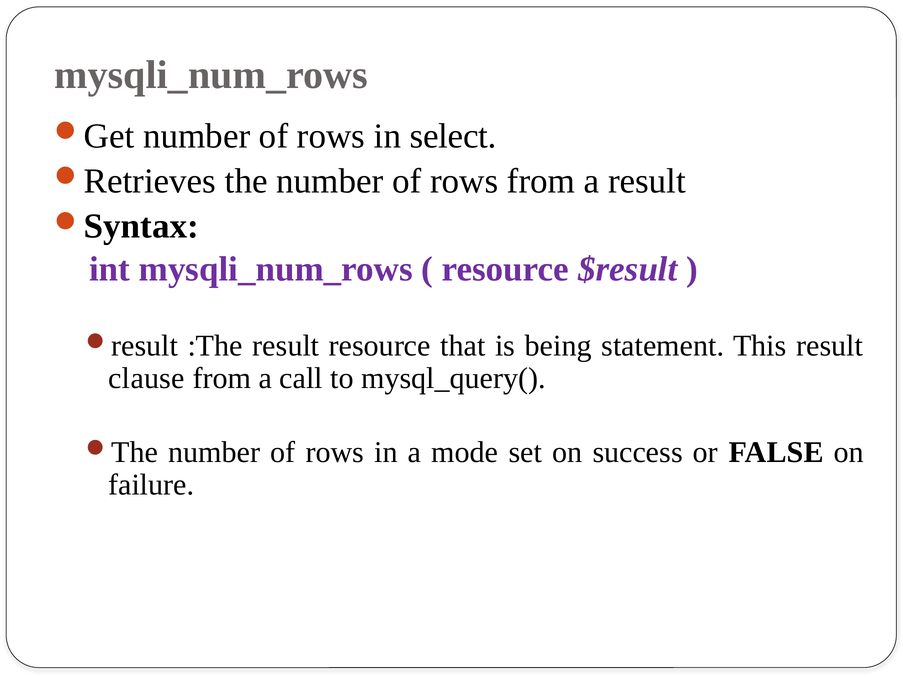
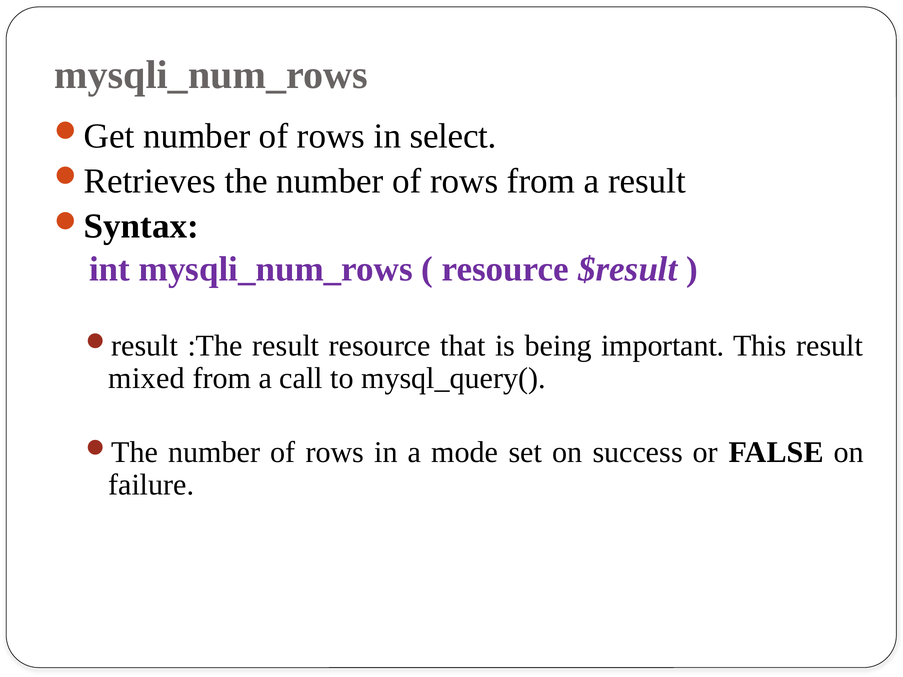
statement: statement -> important
clause: clause -> mixed
